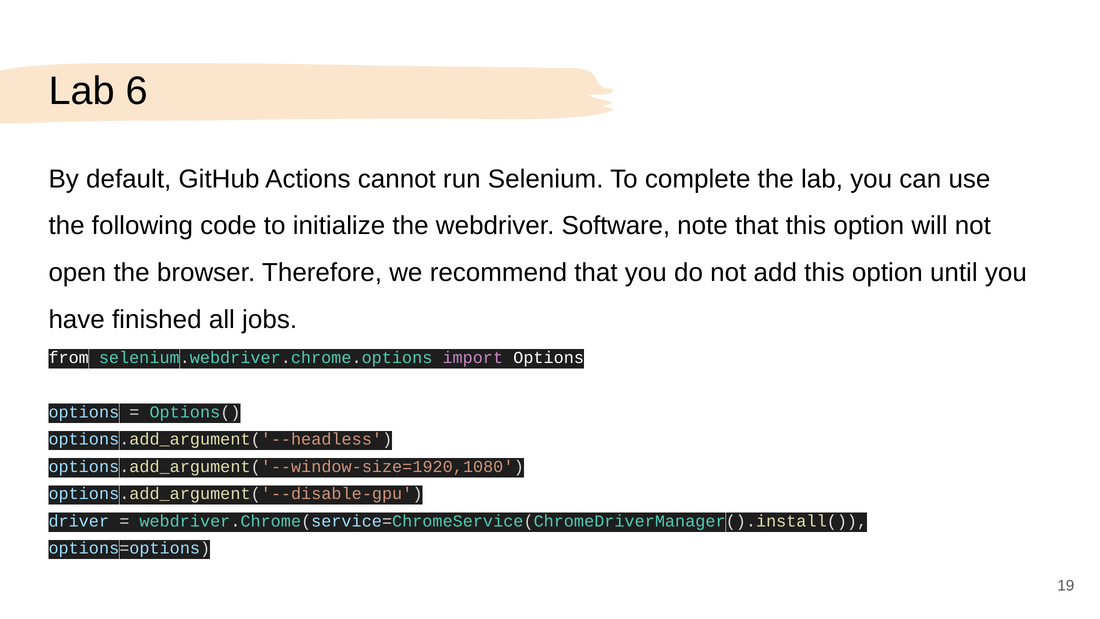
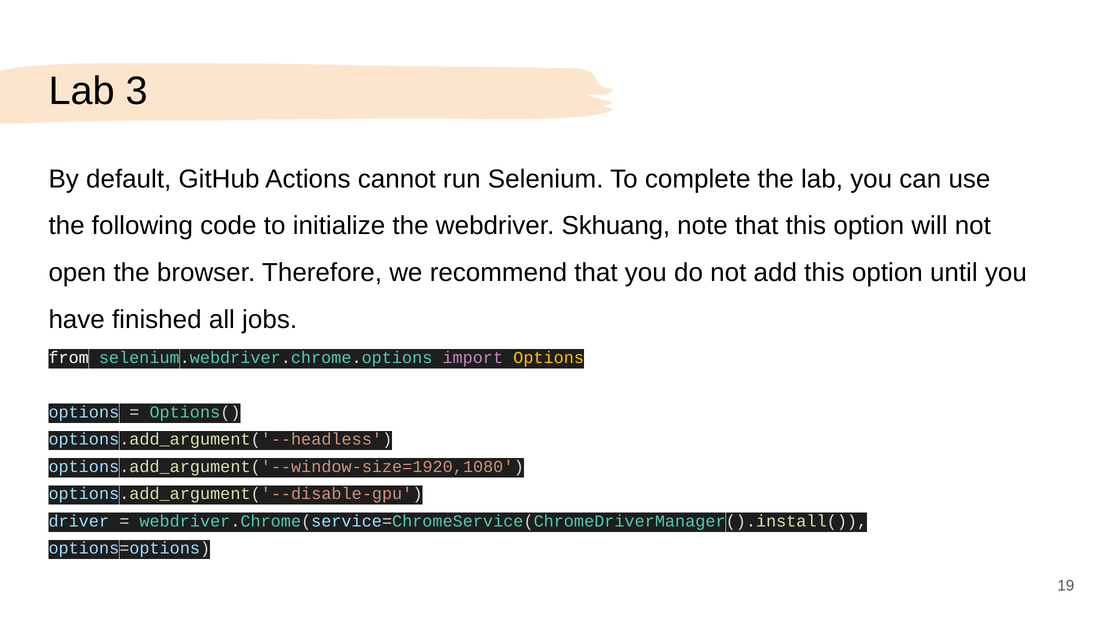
6: 6 -> 3
Software: Software -> Skhuang
Options at (549, 358) colour: white -> yellow
